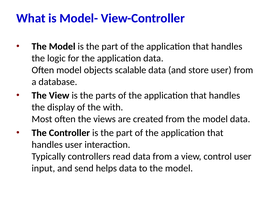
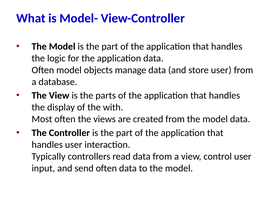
scalable: scalable -> manage
send helps: helps -> often
